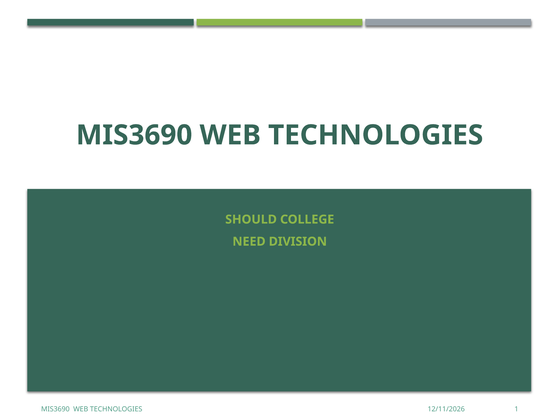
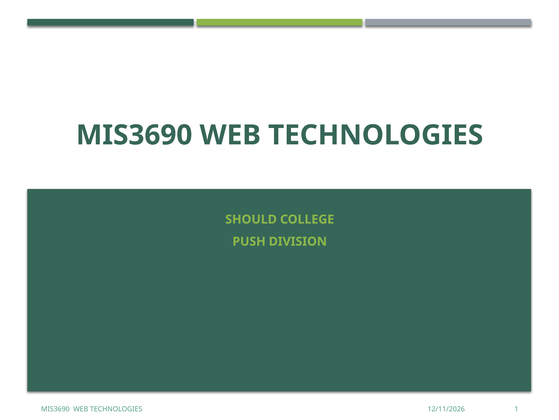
NEED: NEED -> PUSH
